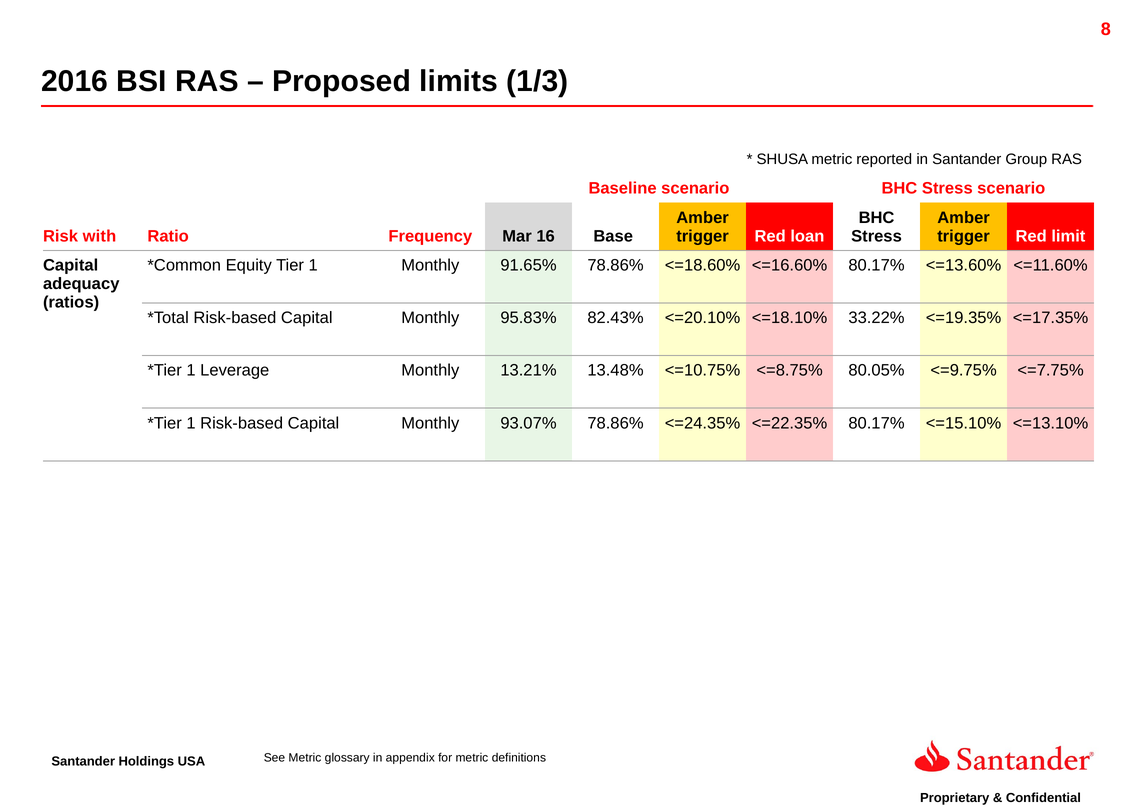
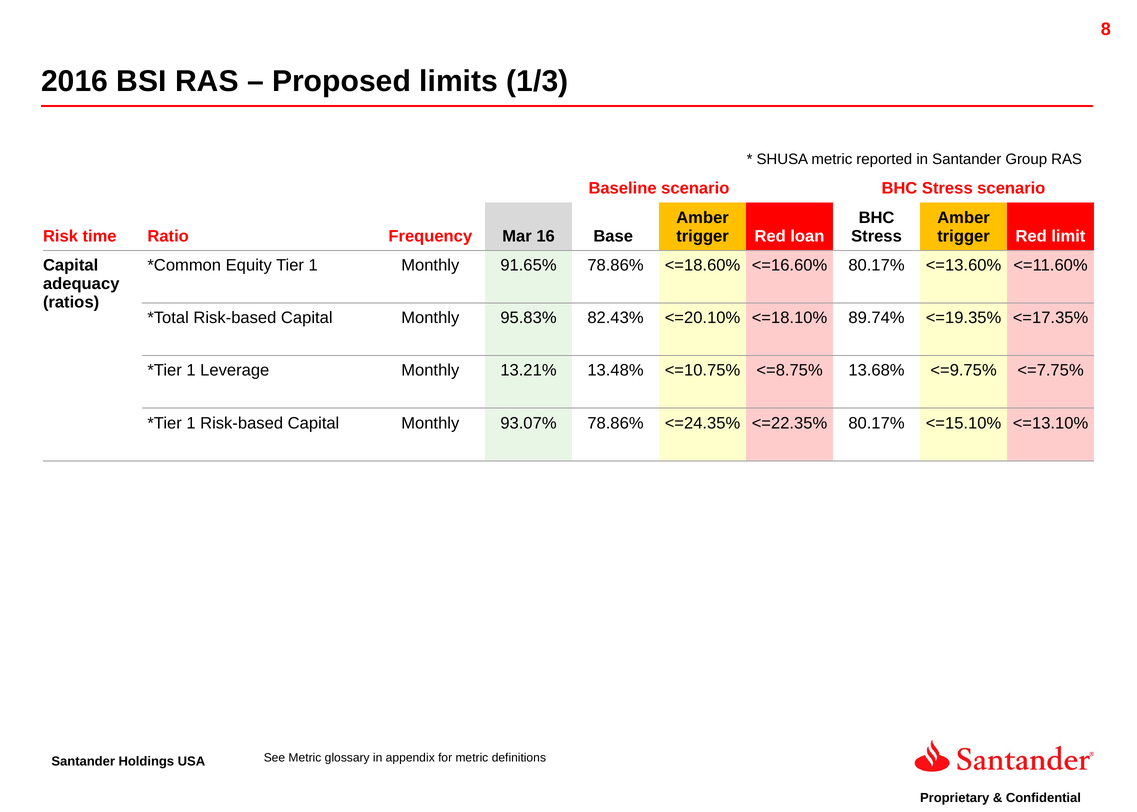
with: with -> time
33.22%: 33.22% -> 89.74%
80.05%: 80.05% -> 13.68%
